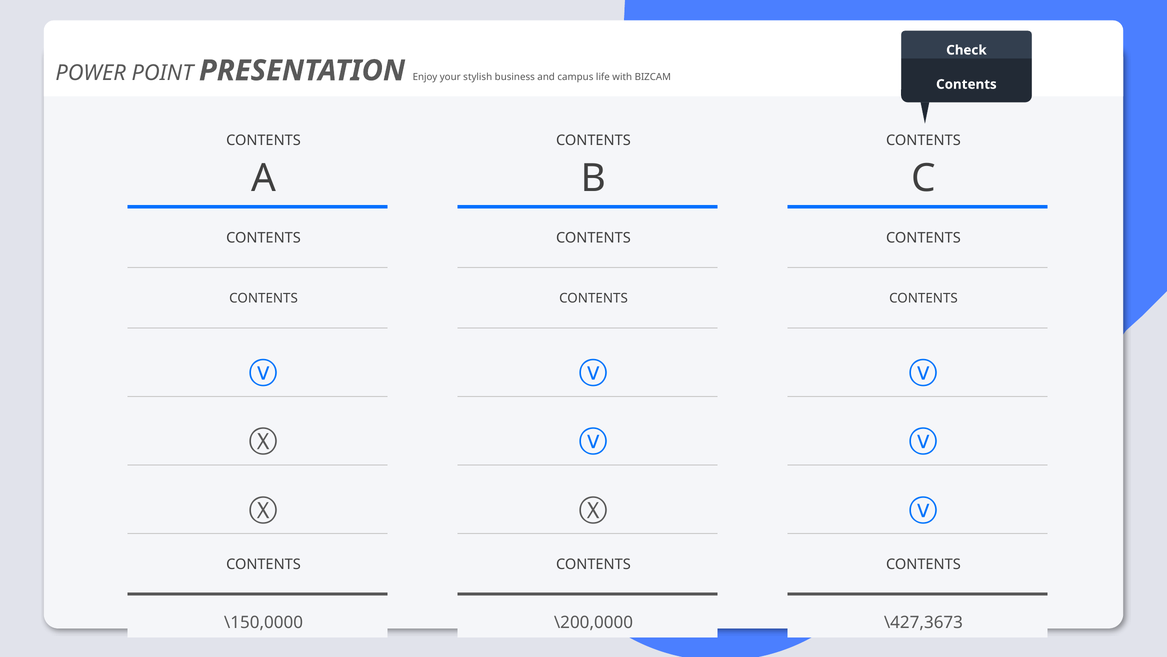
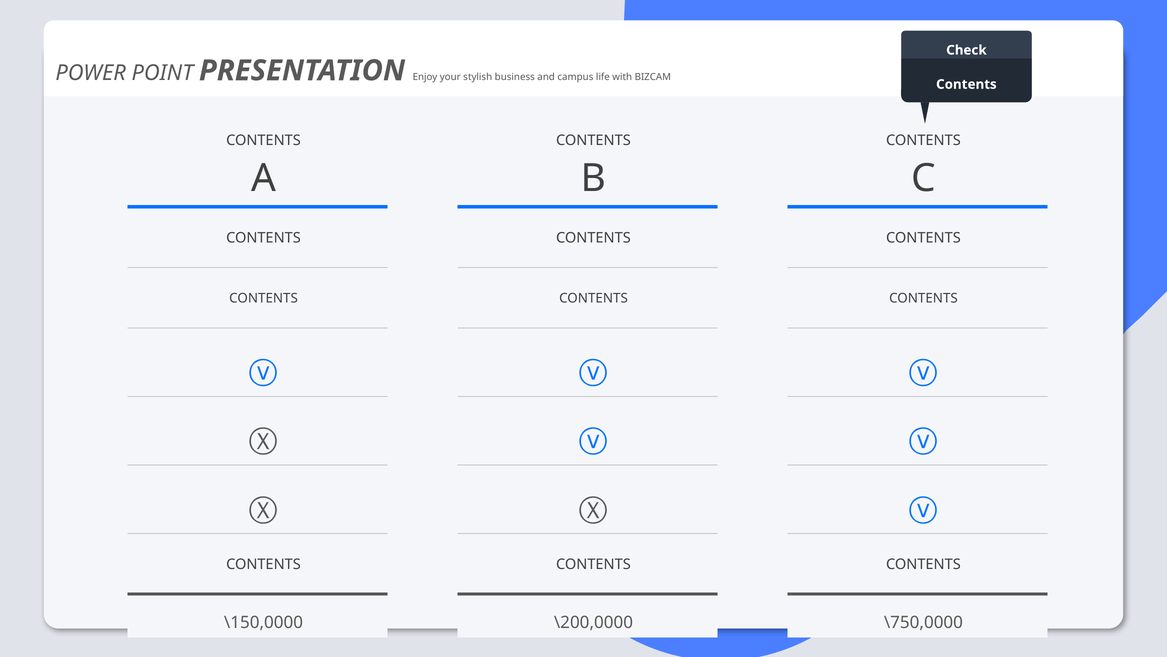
\427,3673: \427,3673 -> \750,0000
